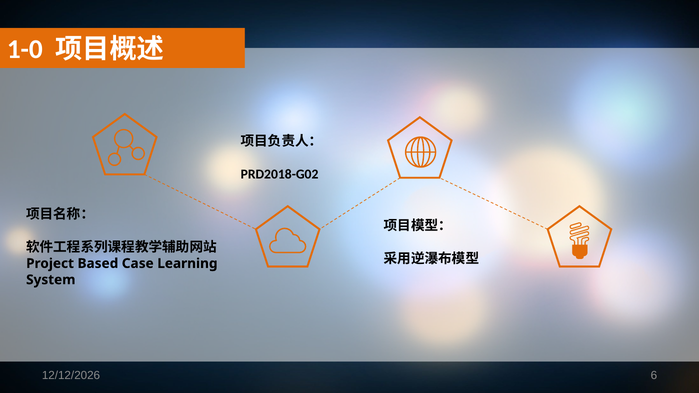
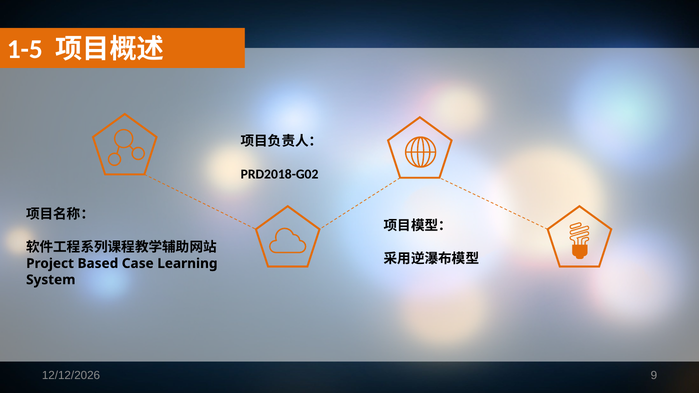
1-0: 1-0 -> 1-5
6: 6 -> 9
